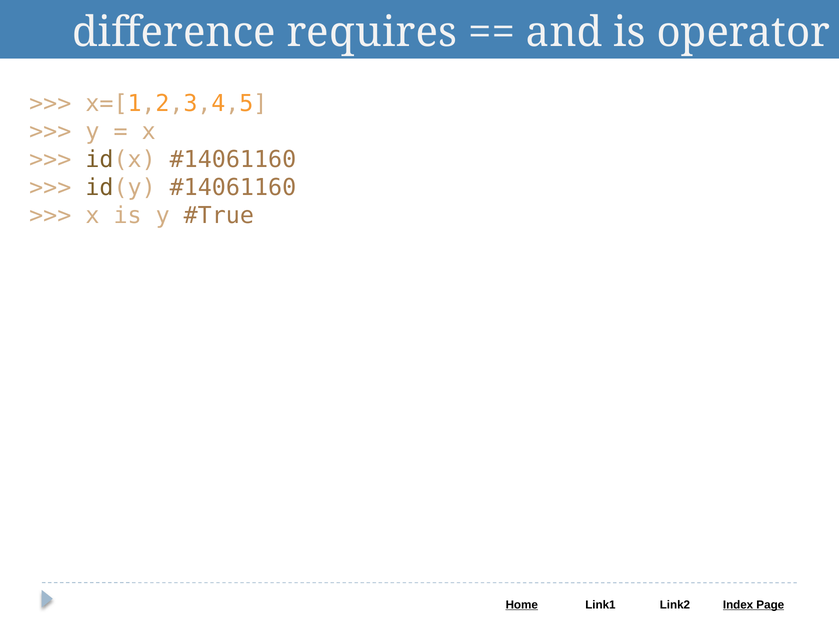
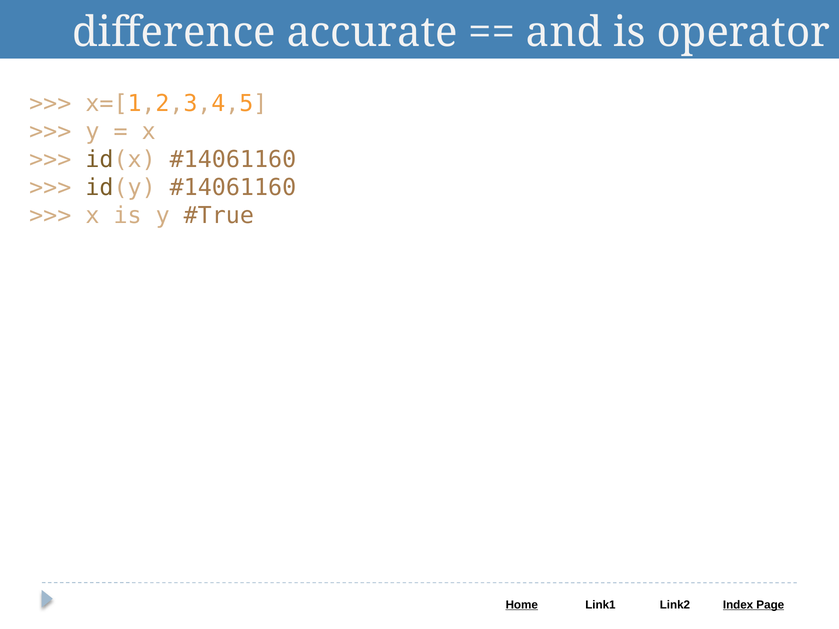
requires: requires -> accurate
